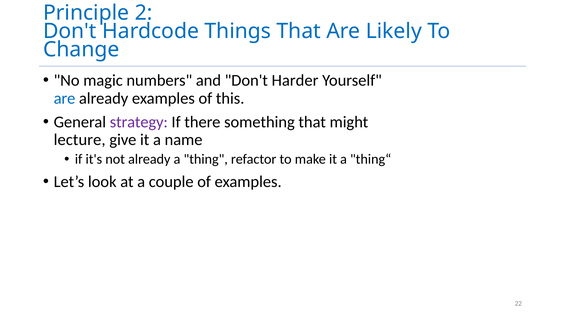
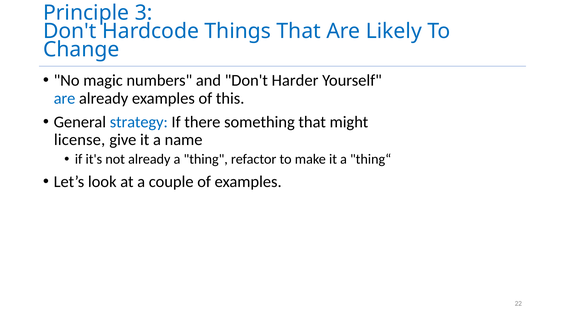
2: 2 -> 3
strategy colour: purple -> blue
lecture: lecture -> license
